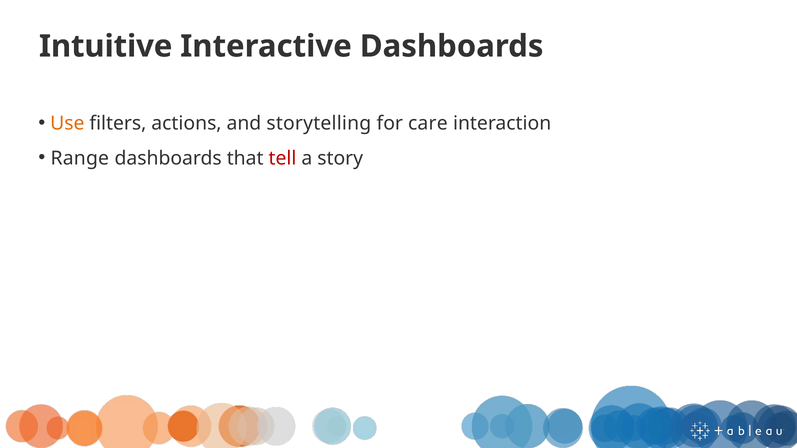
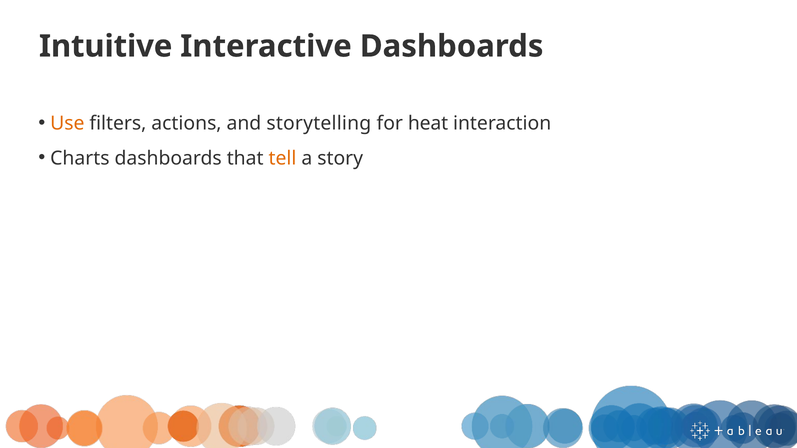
care: care -> heat
Range: Range -> Charts
tell colour: red -> orange
